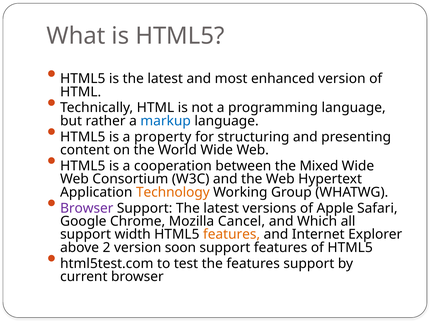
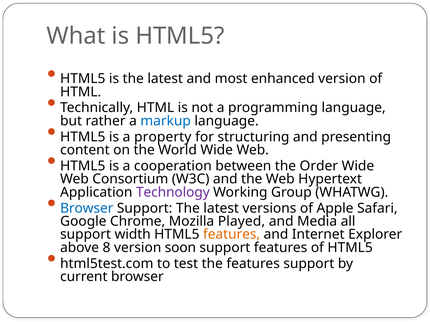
Mixed: Mixed -> Order
Technology colour: orange -> purple
Browser at (87, 208) colour: purple -> blue
Cancel: Cancel -> Played
Which: Which -> Media
2: 2 -> 8
